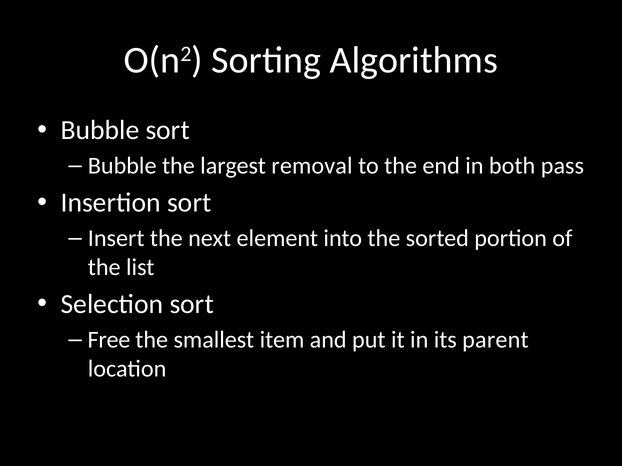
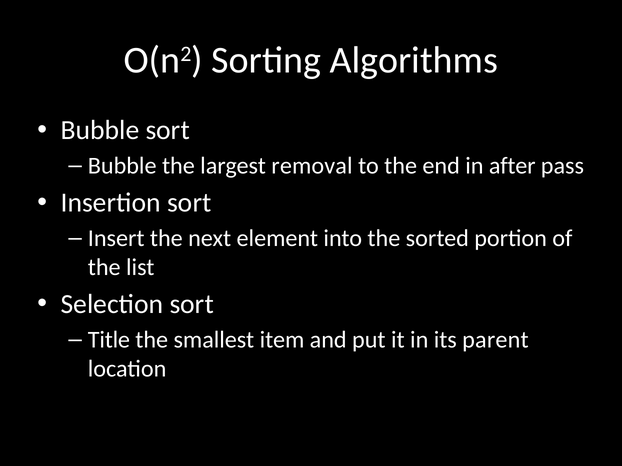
both: both -> after
Free: Free -> Title
